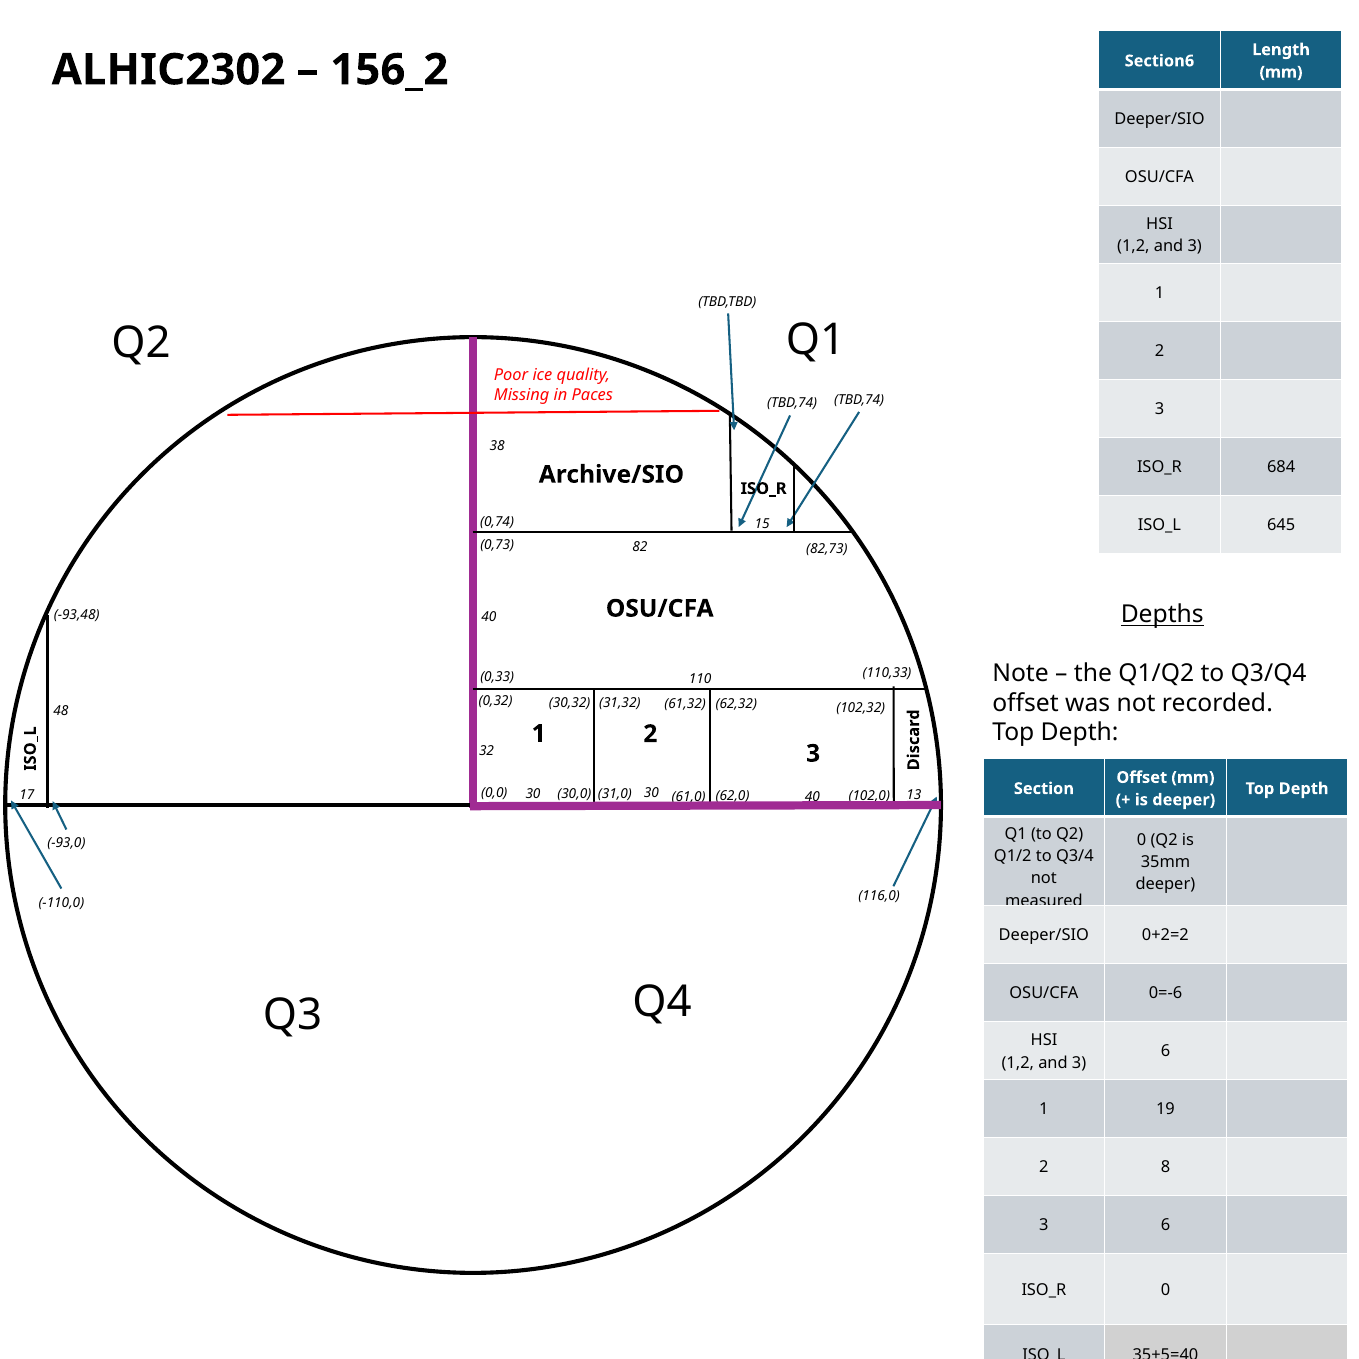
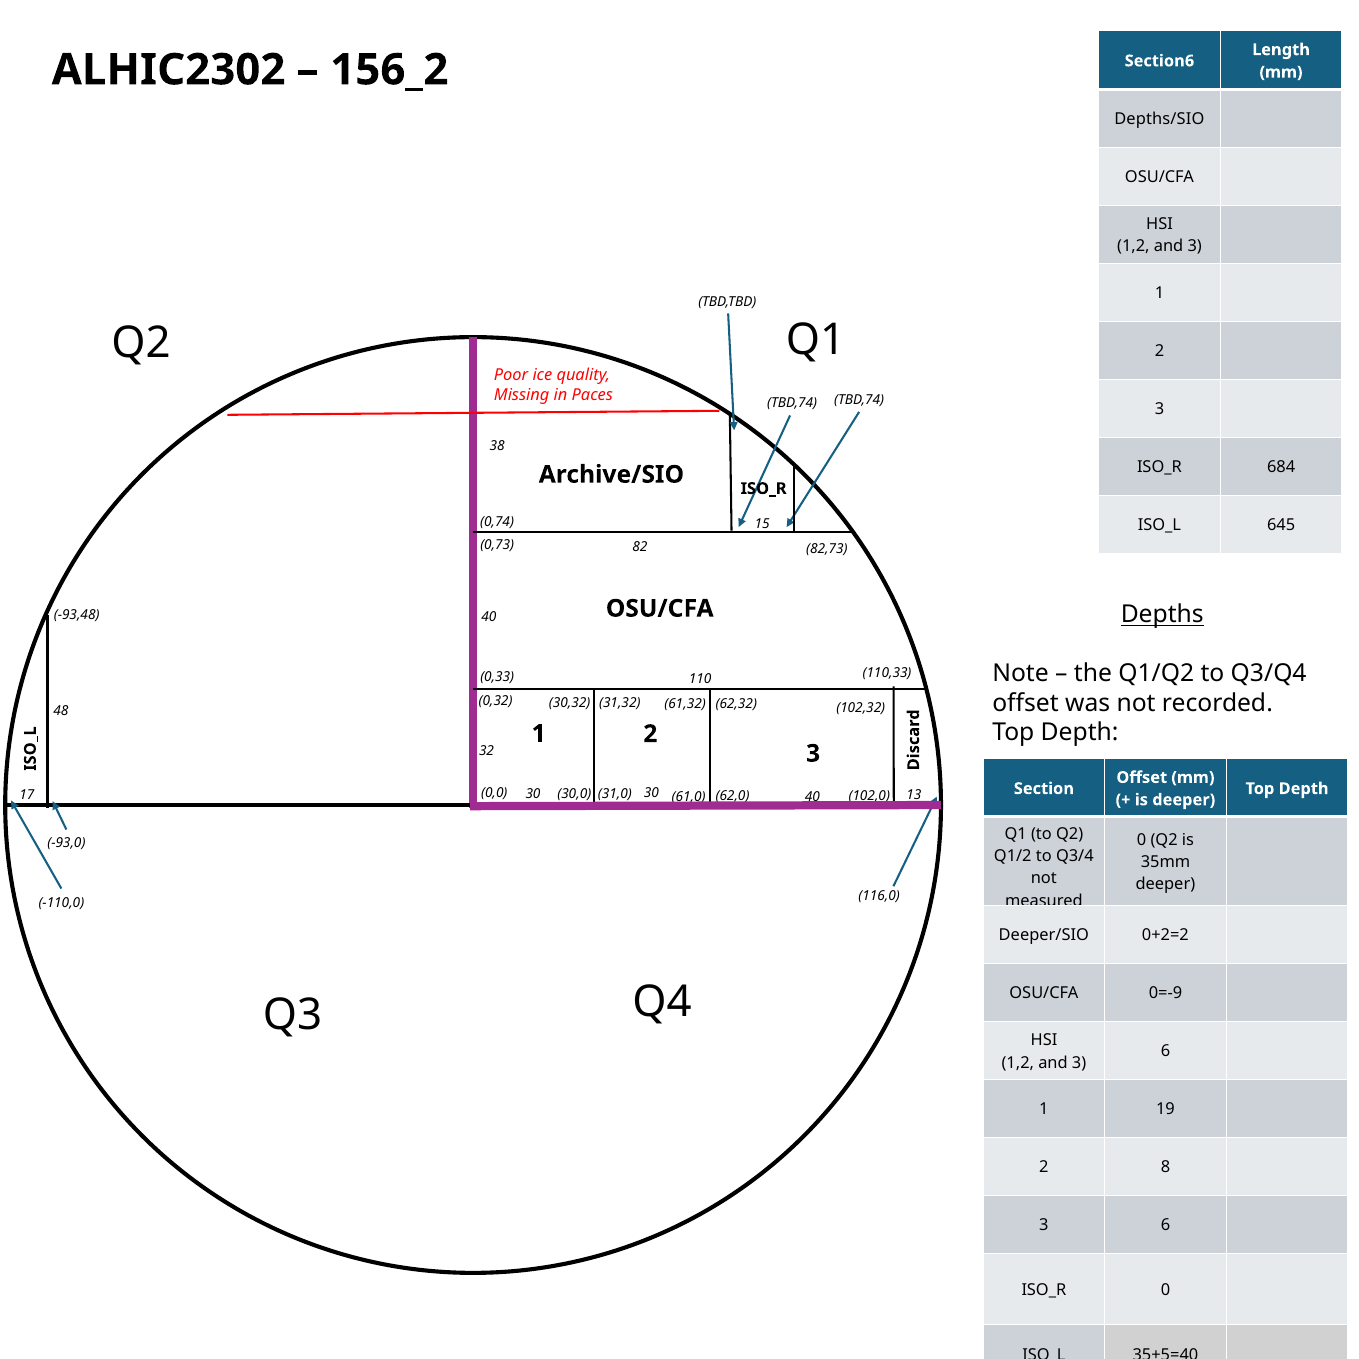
Deeper/SIO at (1159, 119): Deeper/SIO -> Depths/SIO
0=-6: 0=-6 -> 0=-9
